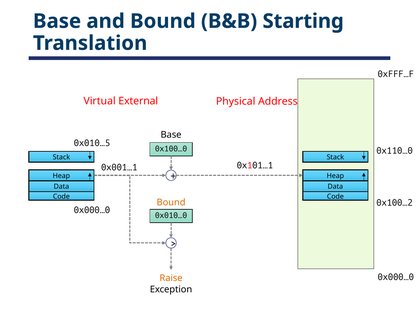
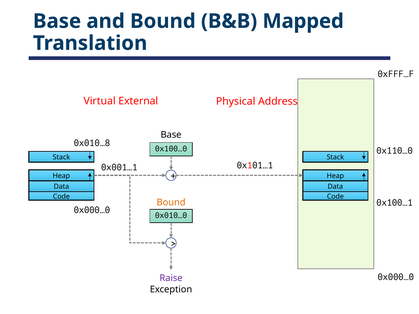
Starting: Starting -> Mapped
0x010…5: 0x010…5 -> 0x010…8
0x100…2: 0x100…2 -> 0x100…1
Raise colour: orange -> purple
